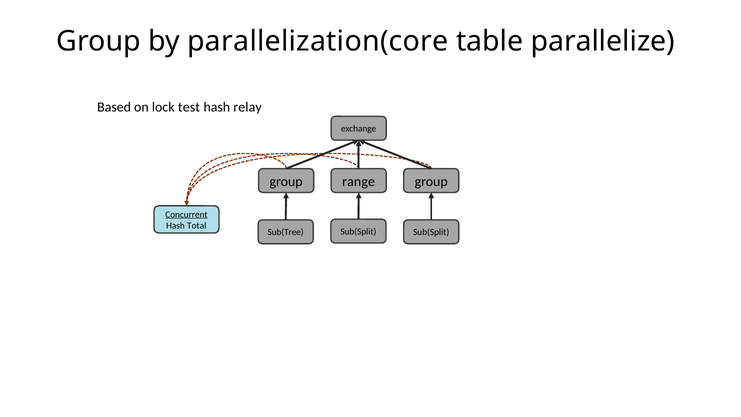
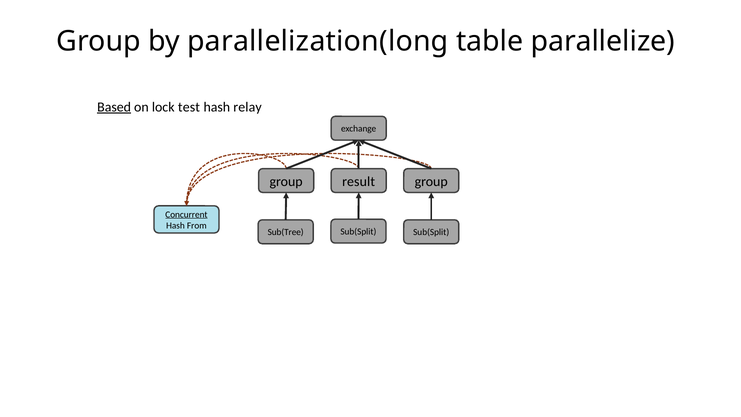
parallelization(core: parallelization(core -> parallelization(long
Based underline: none -> present
range: range -> result
Total: Total -> From
